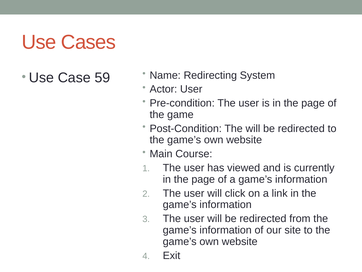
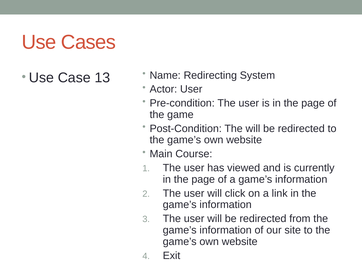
59: 59 -> 13
